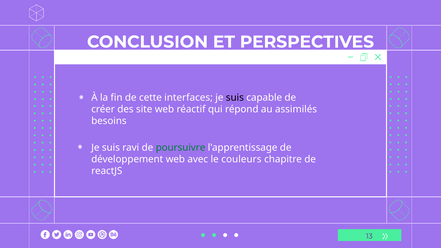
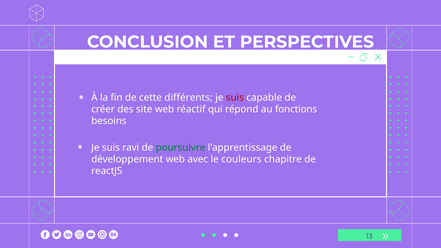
interfaces: interfaces -> différents
suis at (235, 98) colour: black -> red
assimilés: assimilés -> fonctions
